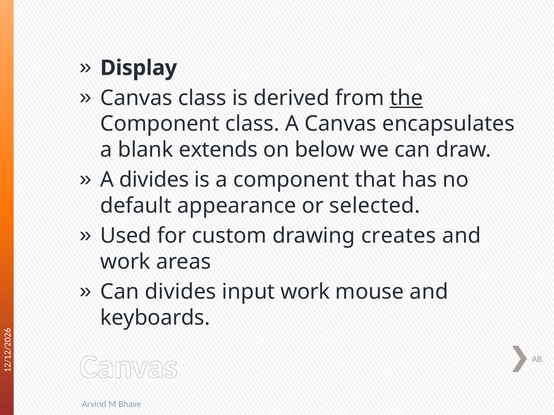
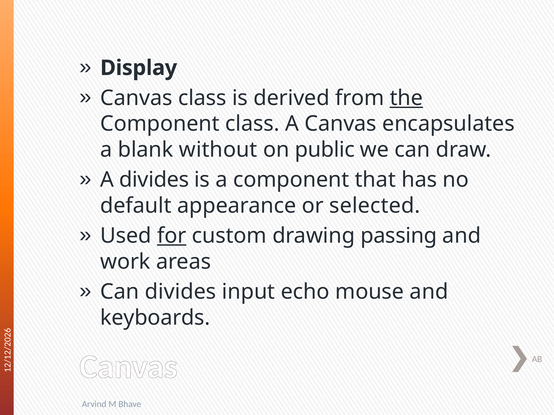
extends: extends -> without
below: below -> public
for underline: none -> present
creates: creates -> passing
input work: work -> echo
